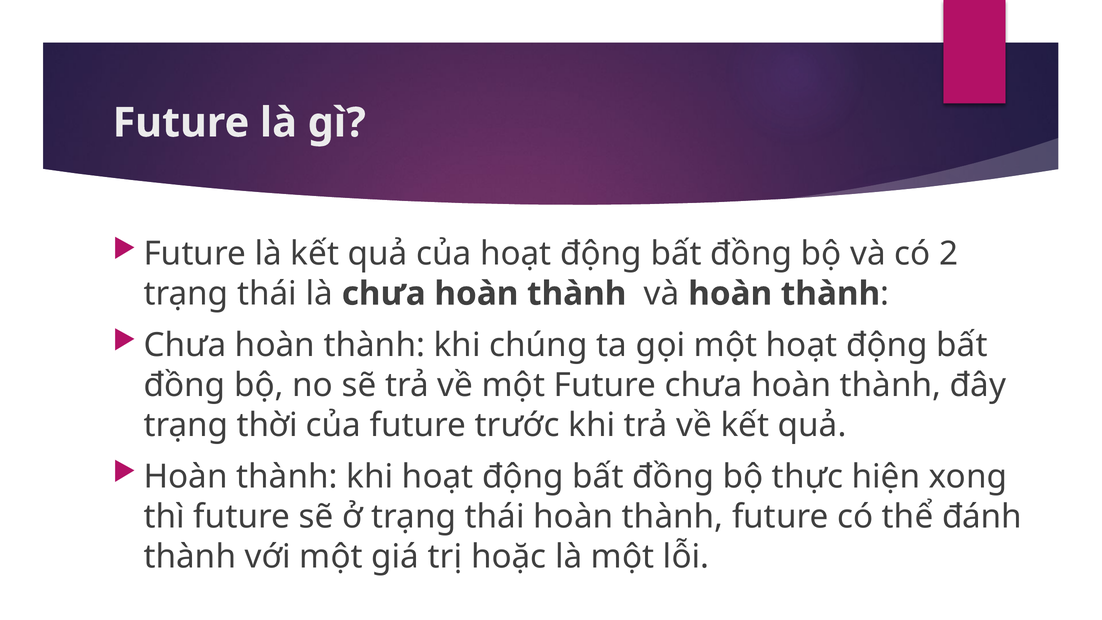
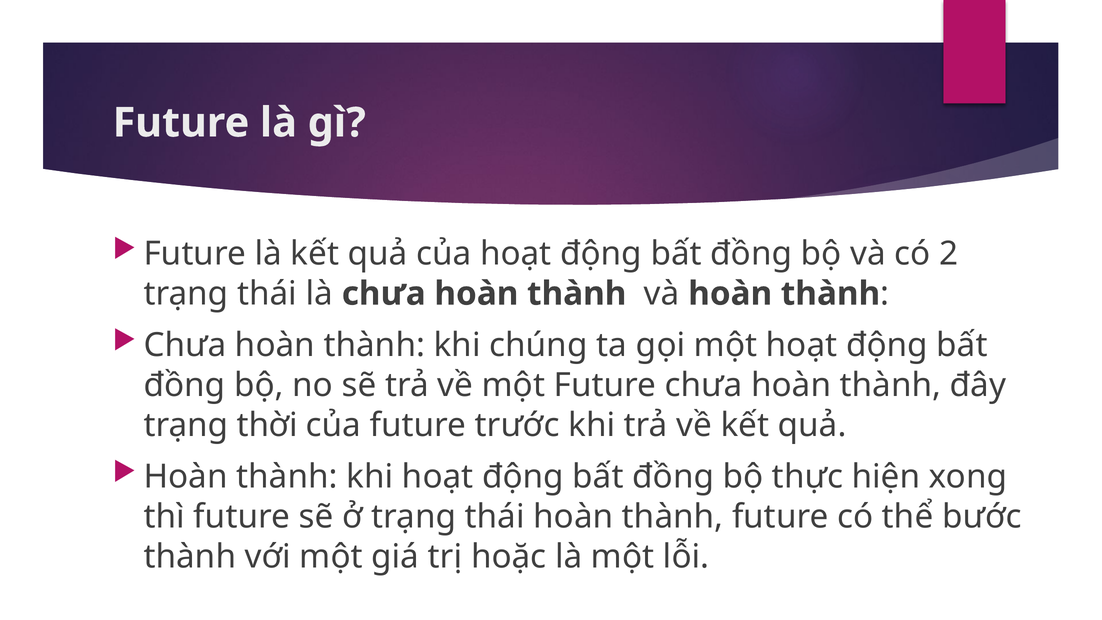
đánh: đánh -> bước
